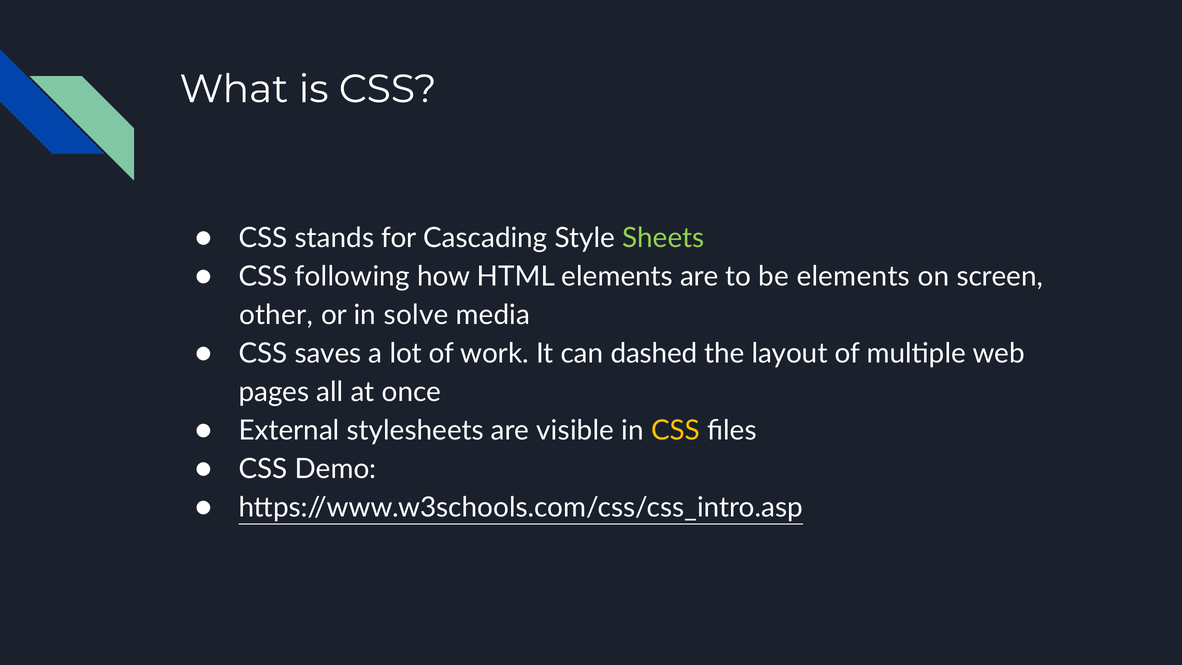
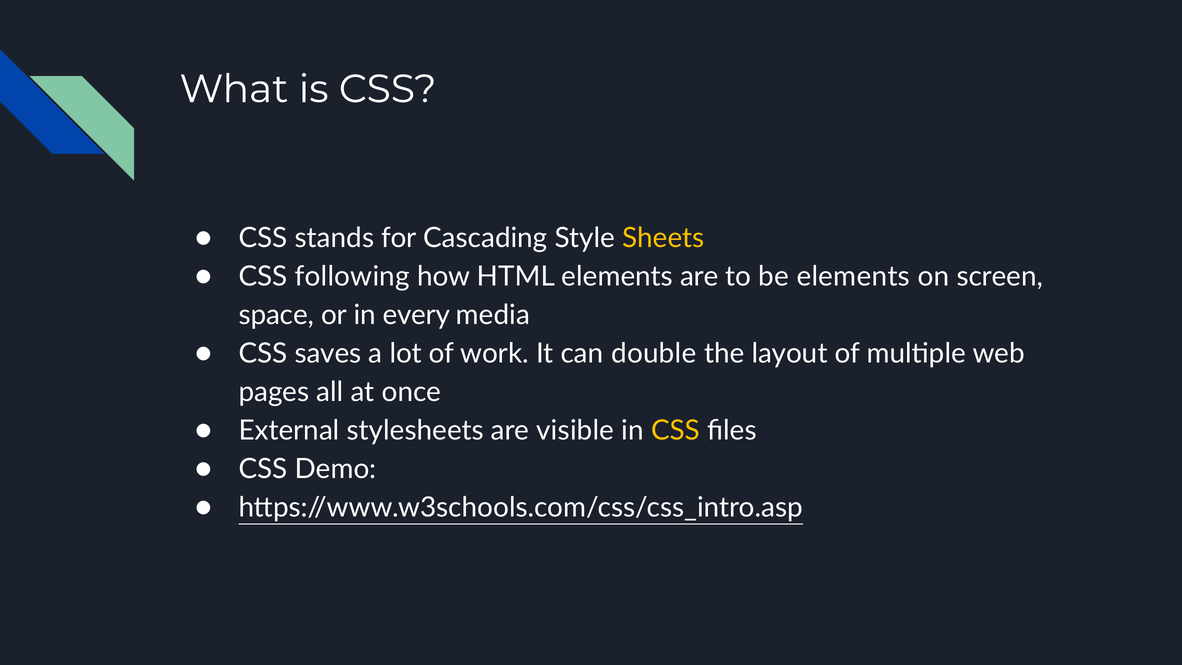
Sheets colour: light green -> yellow
other: other -> space
solve: solve -> every
dashed: dashed -> double
